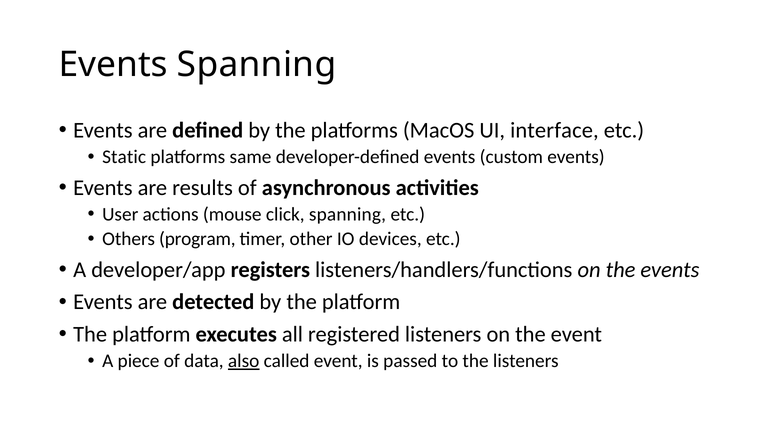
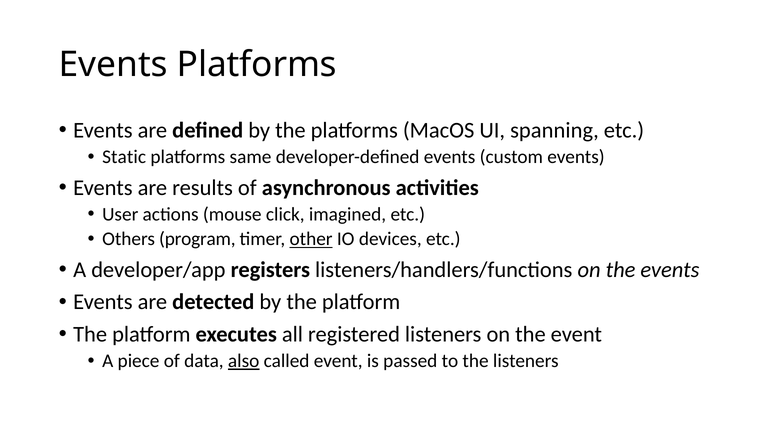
Events Spanning: Spanning -> Platforms
interface: interface -> spanning
click spanning: spanning -> imagined
other underline: none -> present
